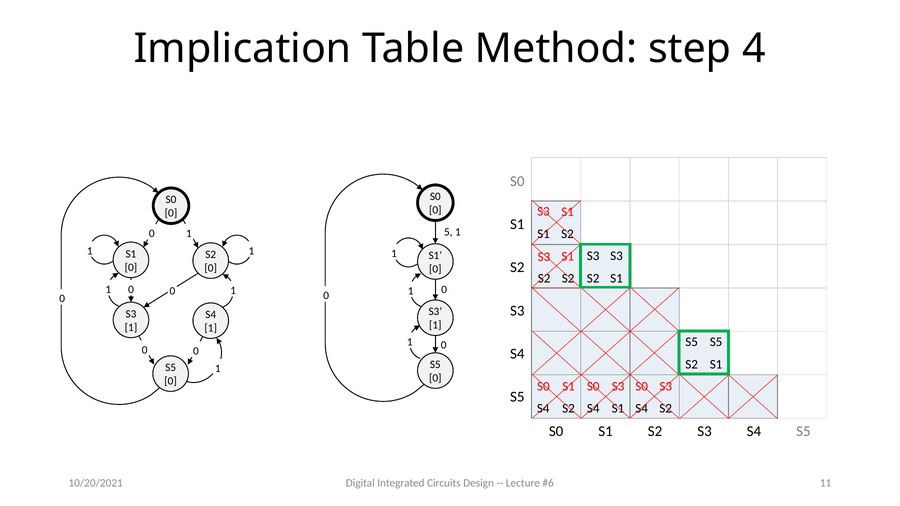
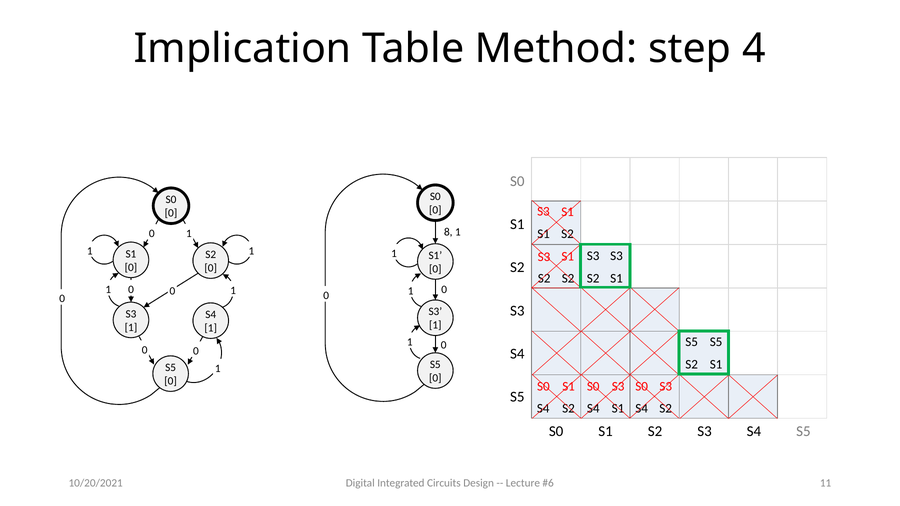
5: 5 -> 8
